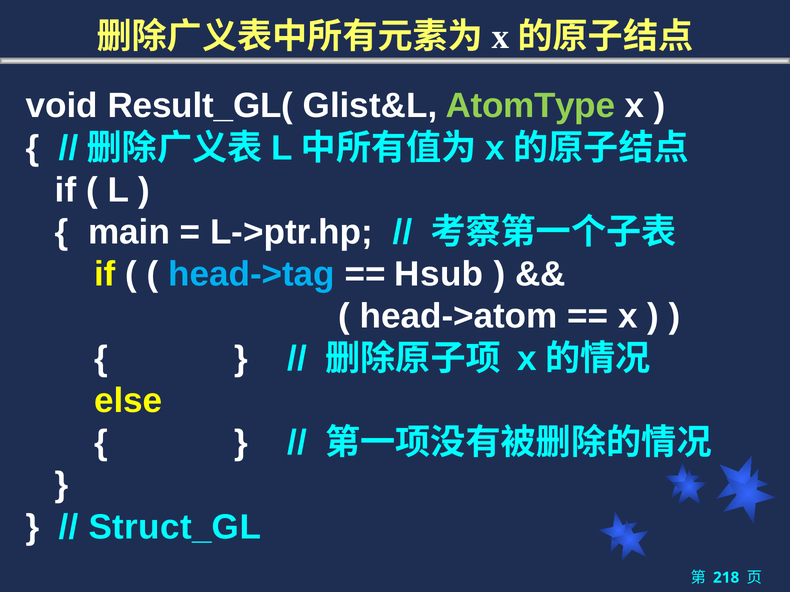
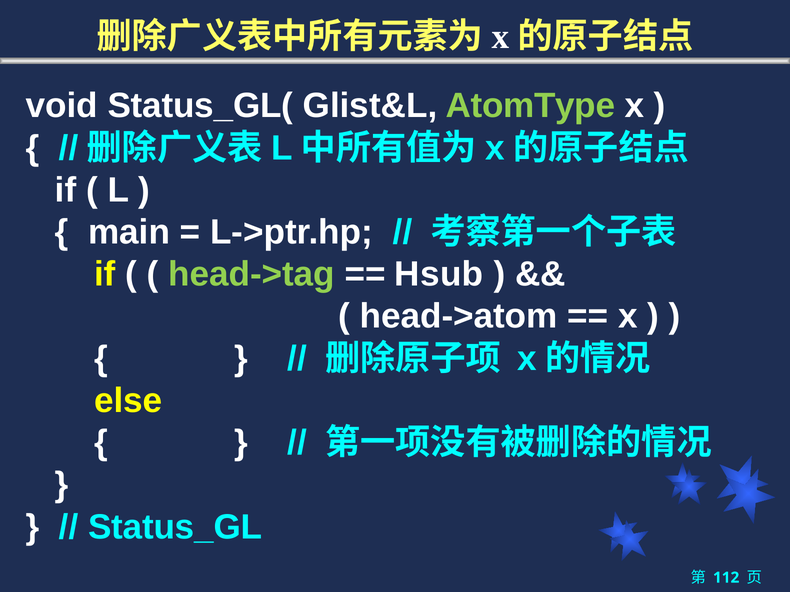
Result_GL(: Result_GL( -> Status_GL(
head->tag colour: light blue -> light green
Struct_GL: Struct_GL -> Status_GL
218: 218 -> 112
